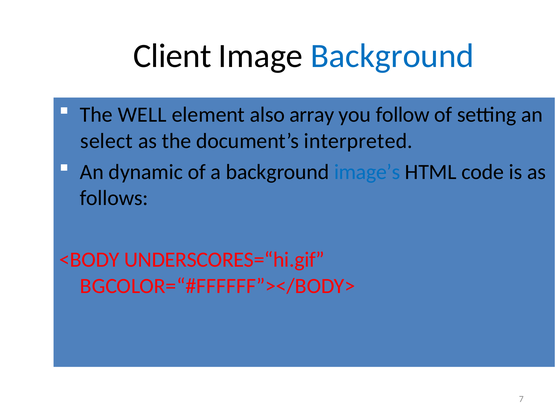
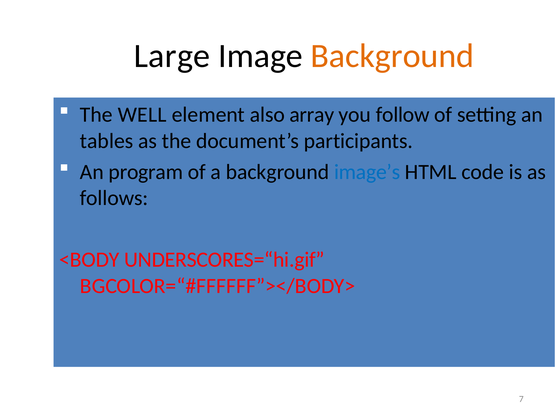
Client: Client -> Large
Background at (392, 56) colour: blue -> orange
select: select -> tables
interpreted: interpreted -> participants
dynamic: dynamic -> program
